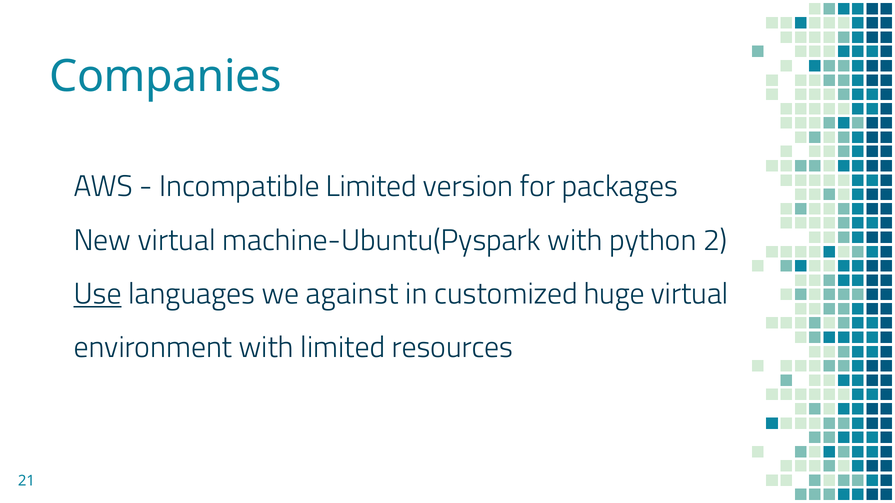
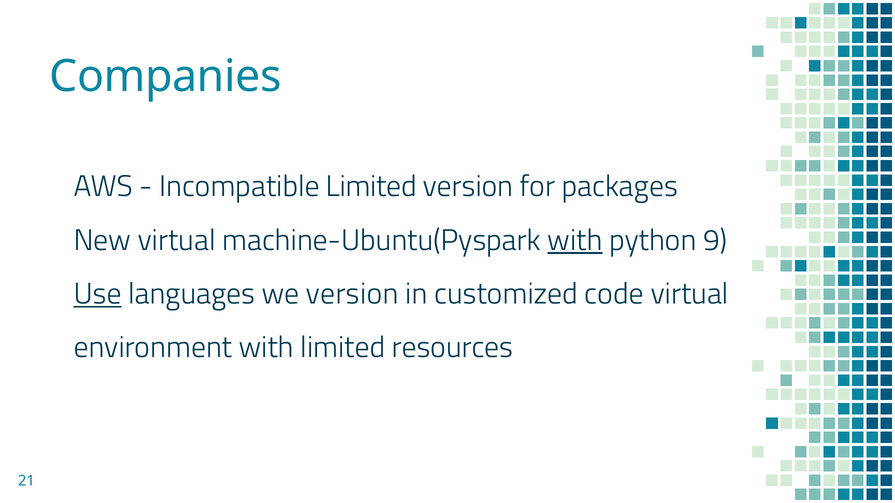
with at (575, 240) underline: none -> present
2: 2 -> 9
we against: against -> version
huge: huge -> code
